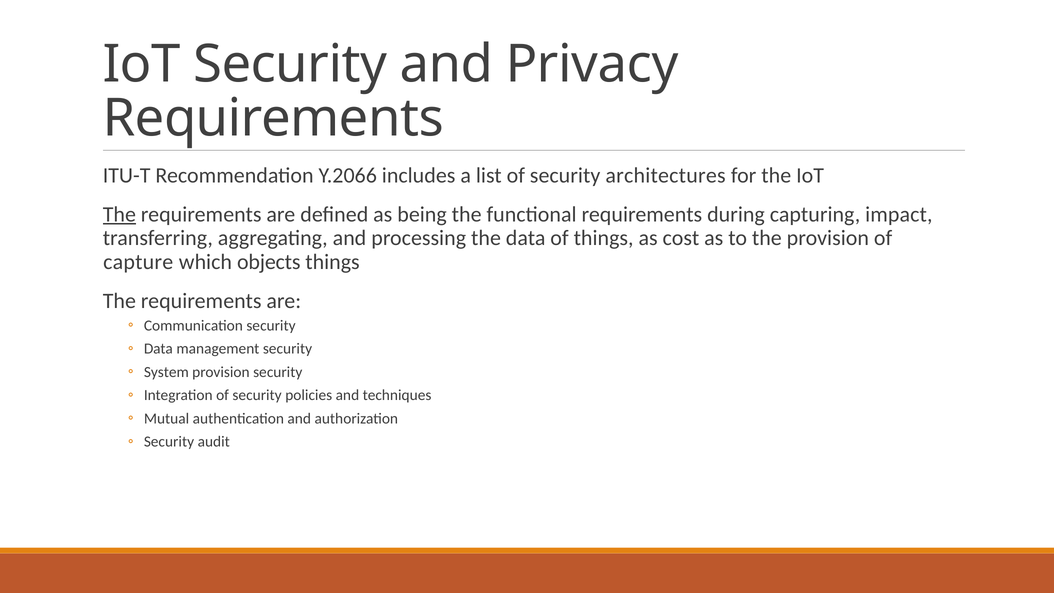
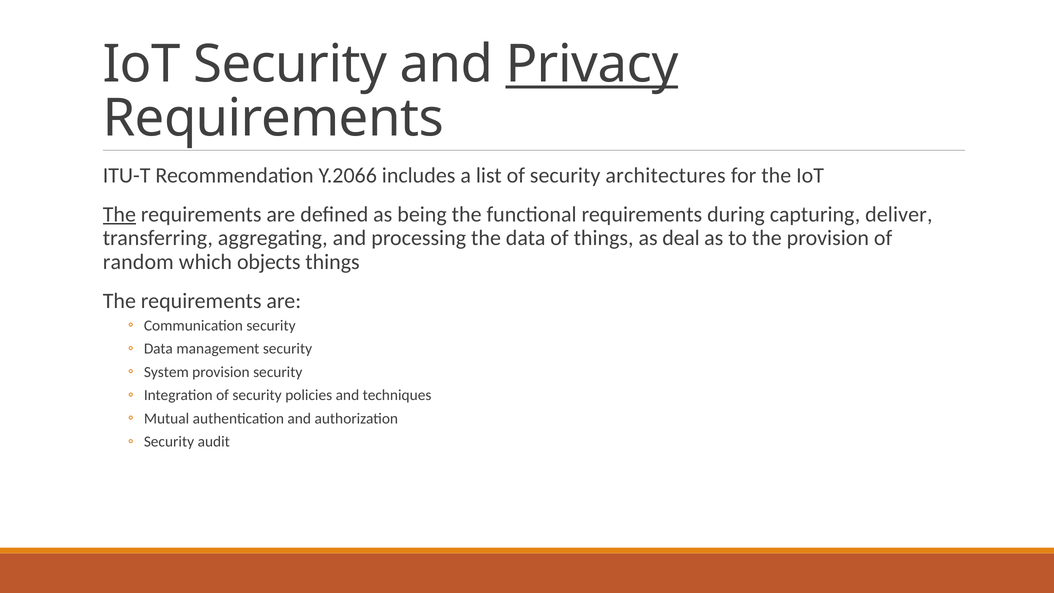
Privacy underline: none -> present
impact: impact -> deliver
cost: cost -> deal
capture: capture -> random
